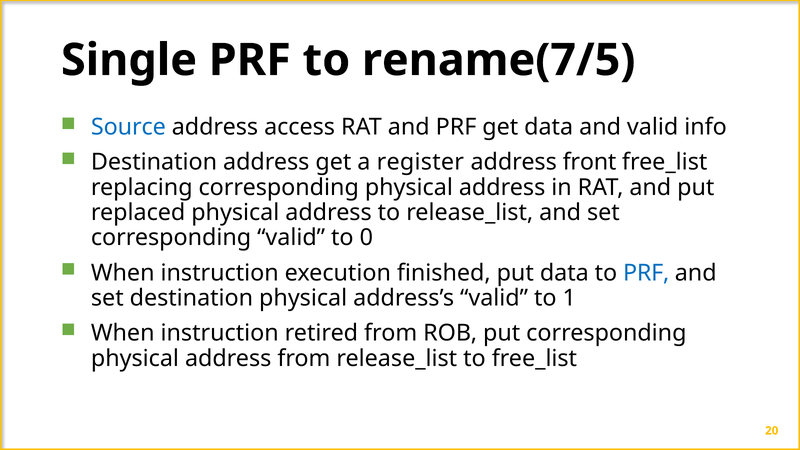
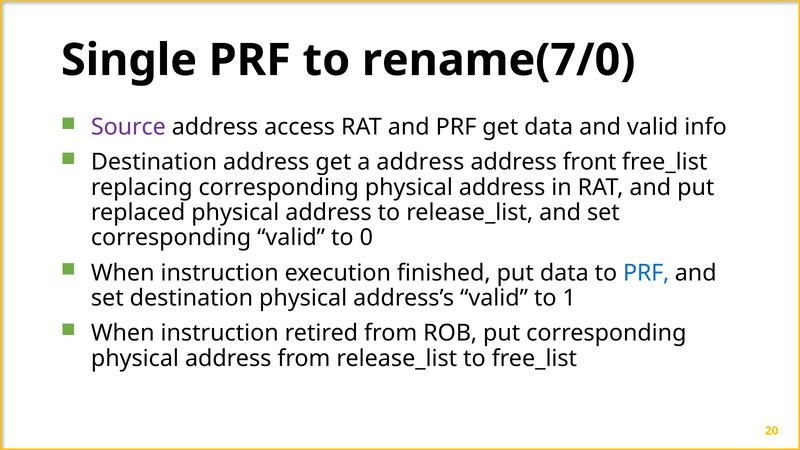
rename(7/5: rename(7/5 -> rename(7/0
Source colour: blue -> purple
a register: register -> address
